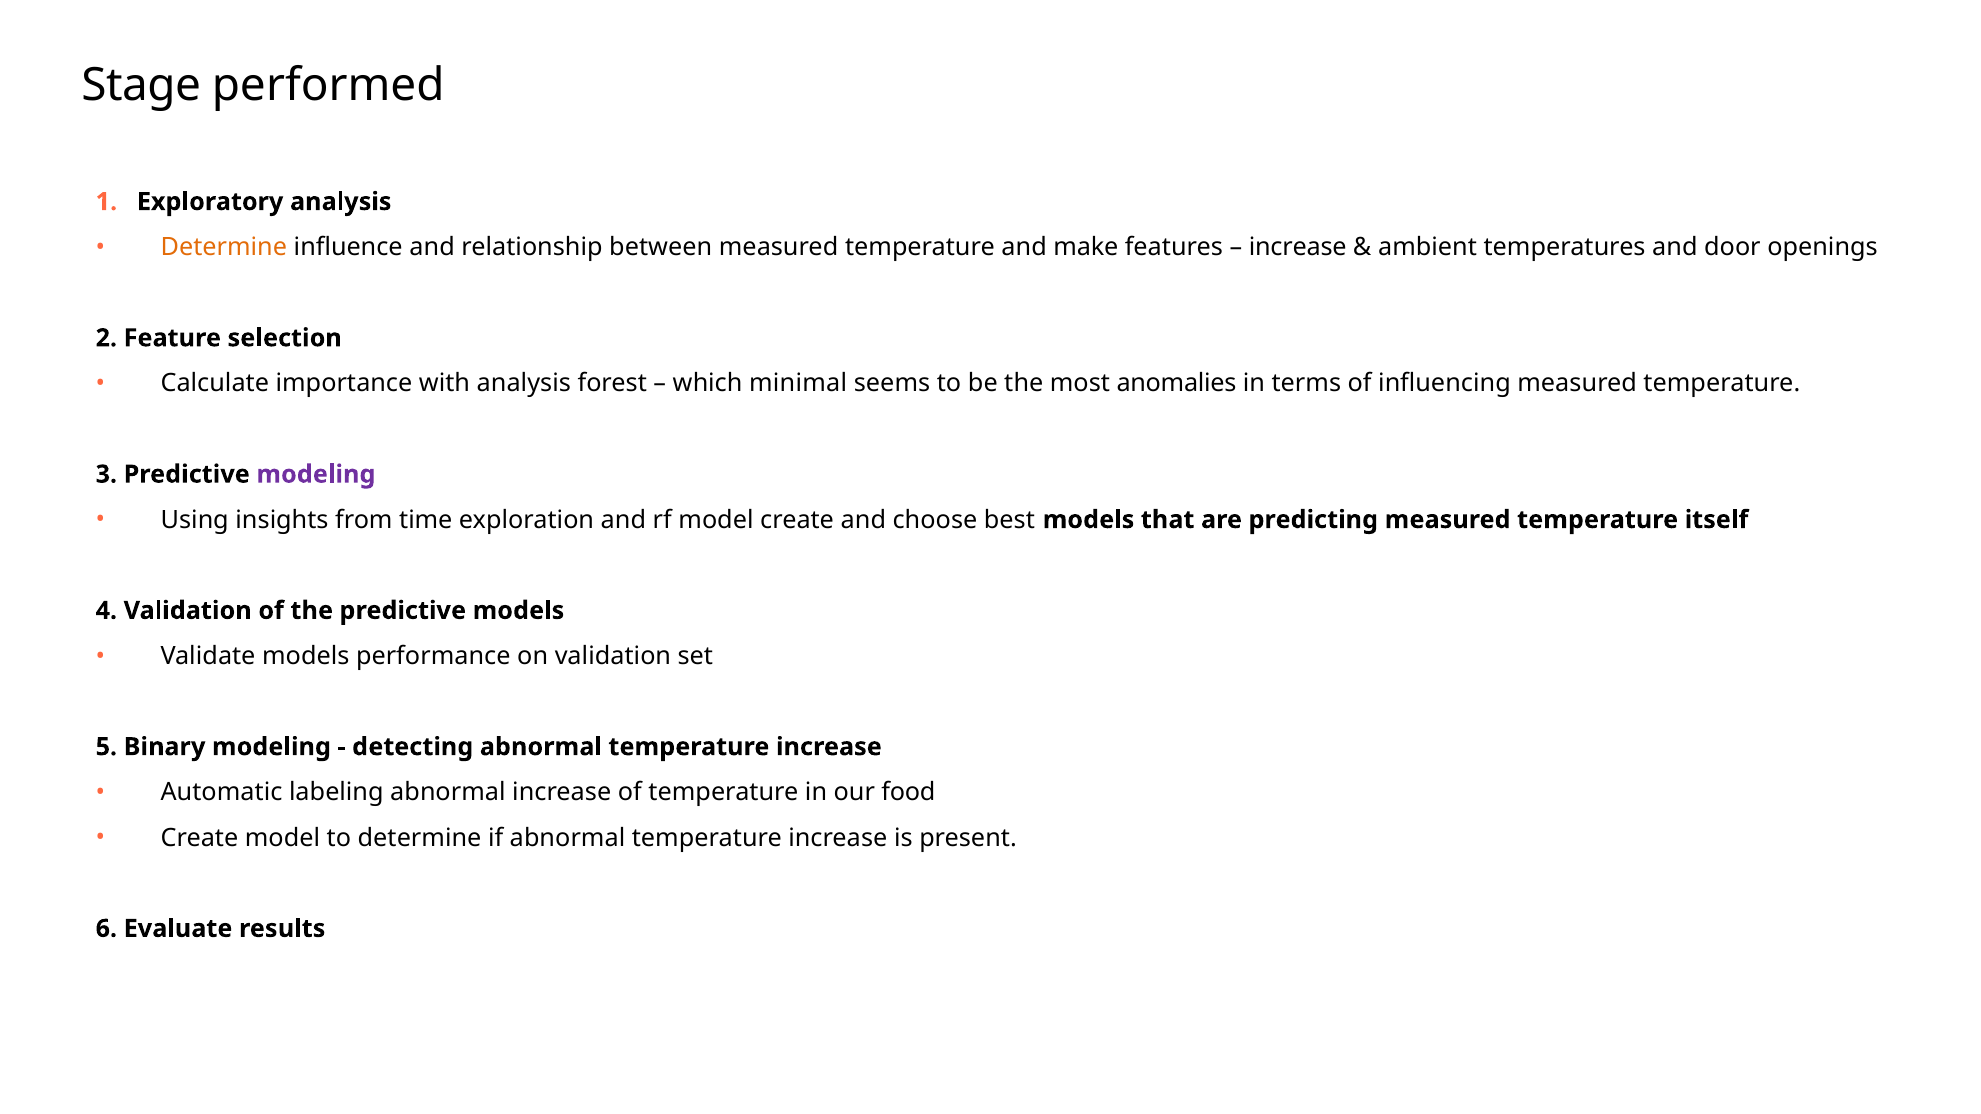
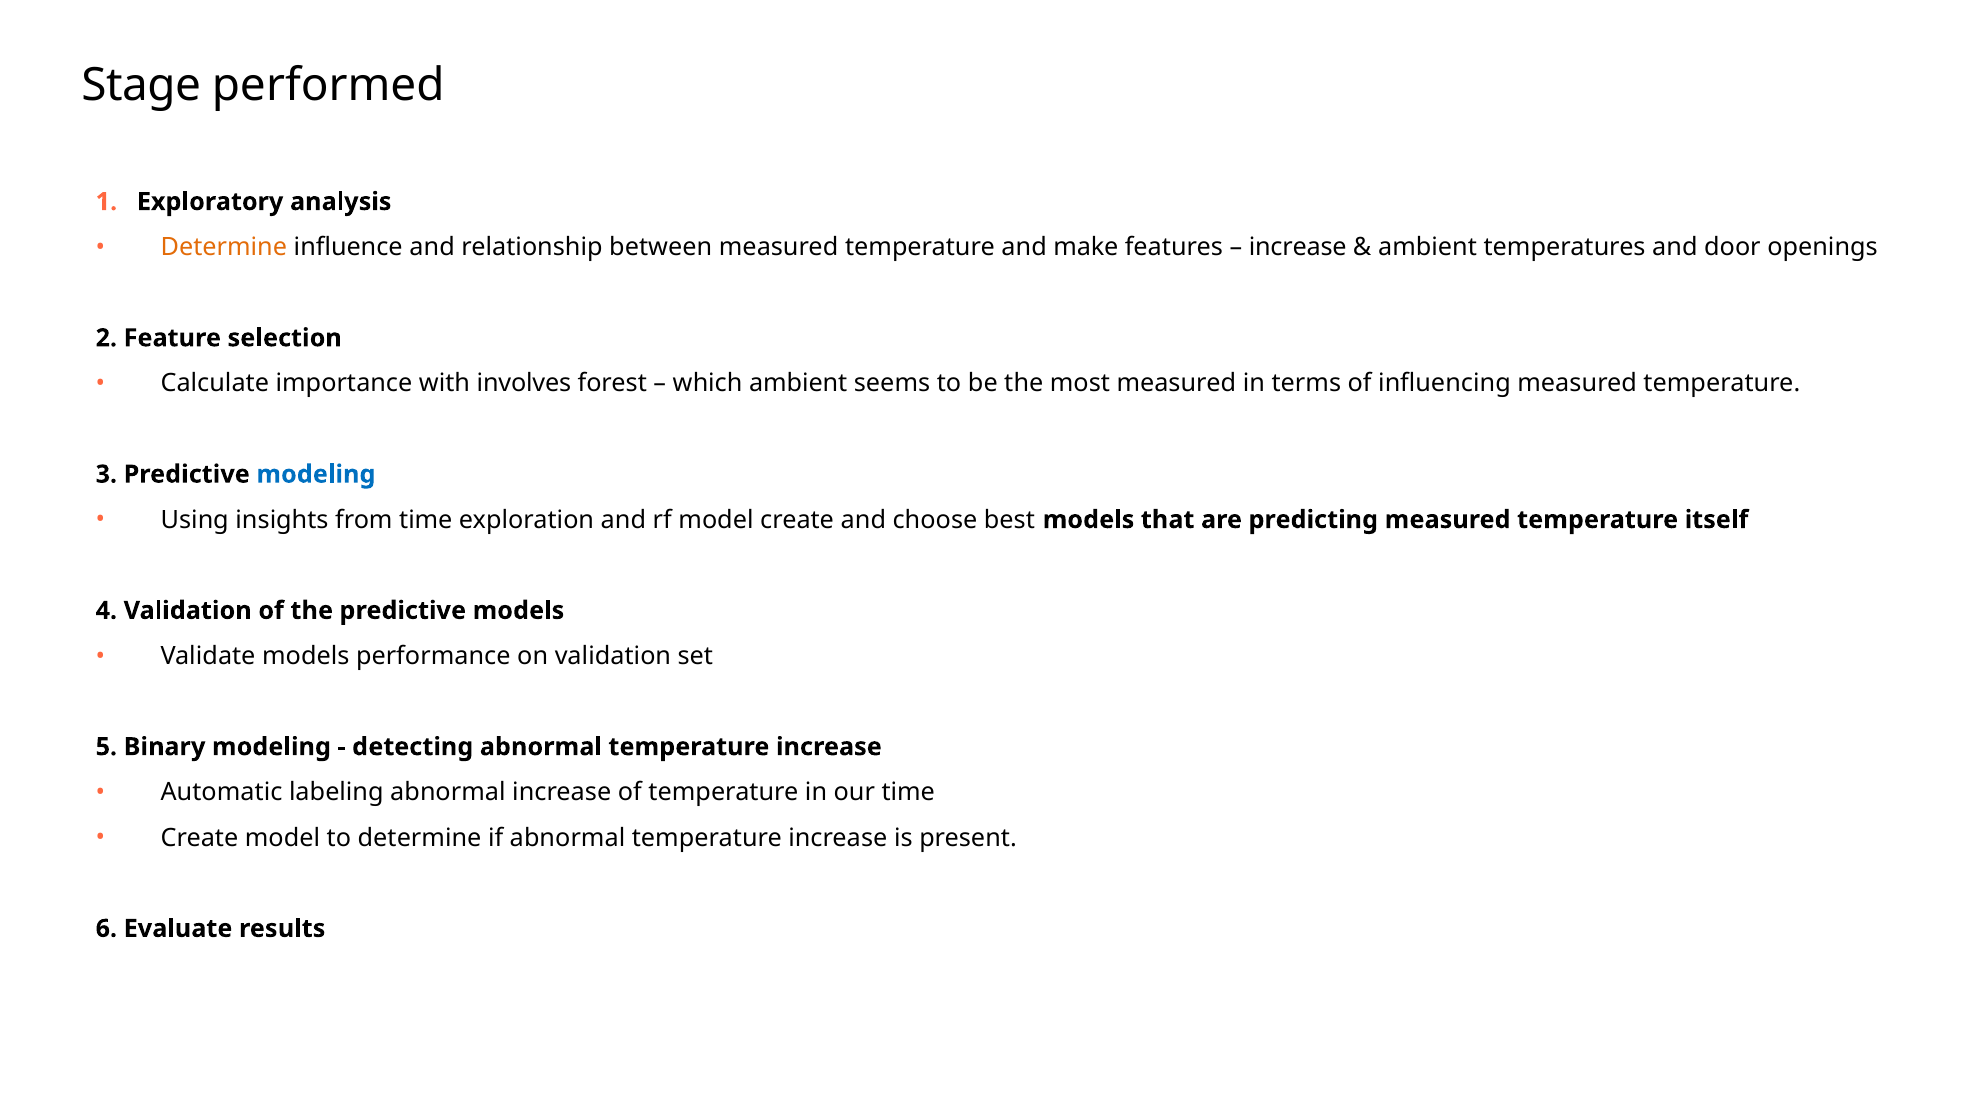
with analysis: analysis -> involves
which minimal: minimal -> ambient
most anomalies: anomalies -> measured
modeling at (316, 474) colour: purple -> blue
our food: food -> time
